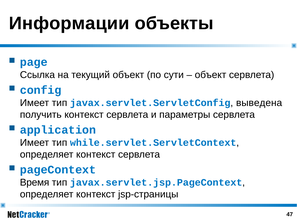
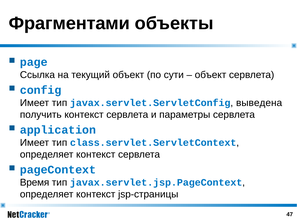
Информации: Информации -> Фрагментами
while.servlet.ServletContext: while.servlet.ServletContext -> class.servlet.ServletContext
